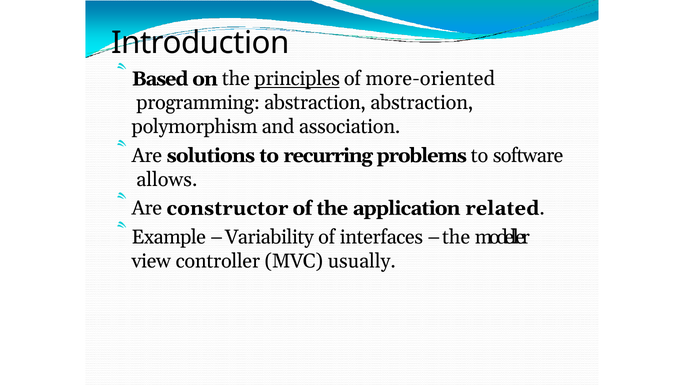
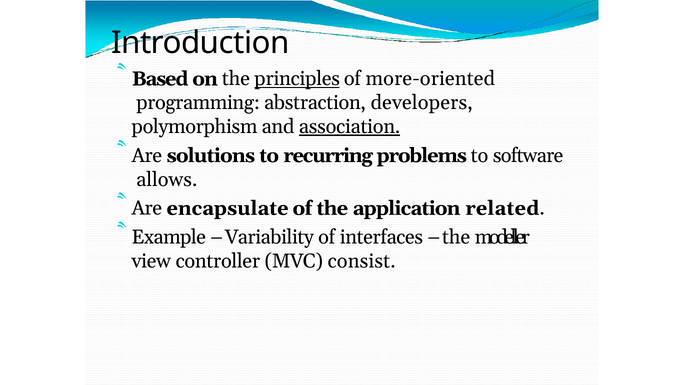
abstraction abstraction: abstraction -> developers
association underline: none -> present
constructor: constructor -> encapsulate
usually: usually -> consist
